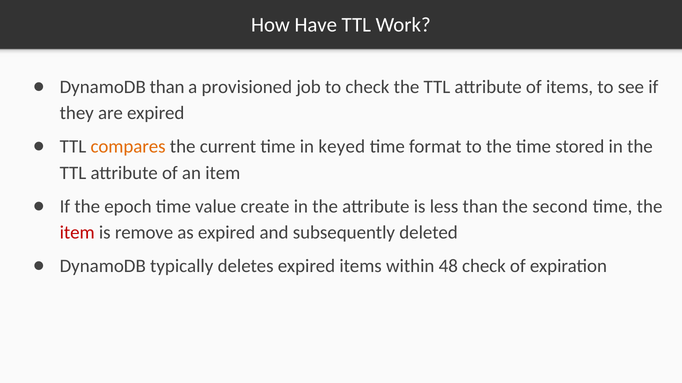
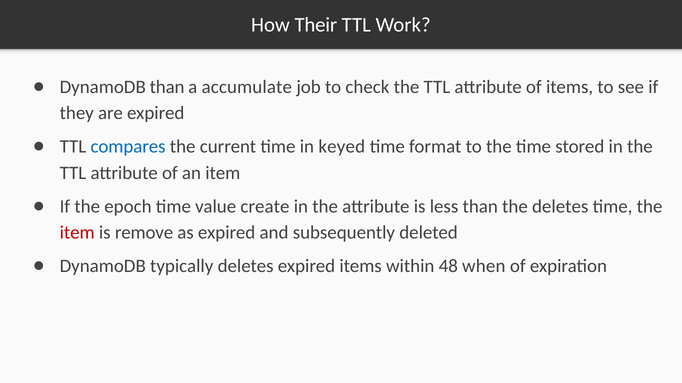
Have: Have -> Their
provisioned: provisioned -> accumulate
compares colour: orange -> blue
the second: second -> deletes
48 check: check -> when
